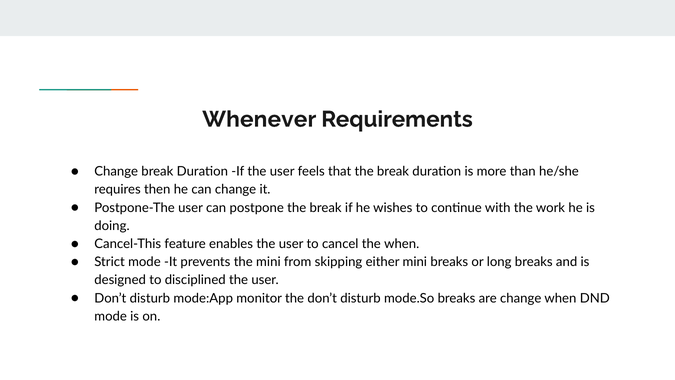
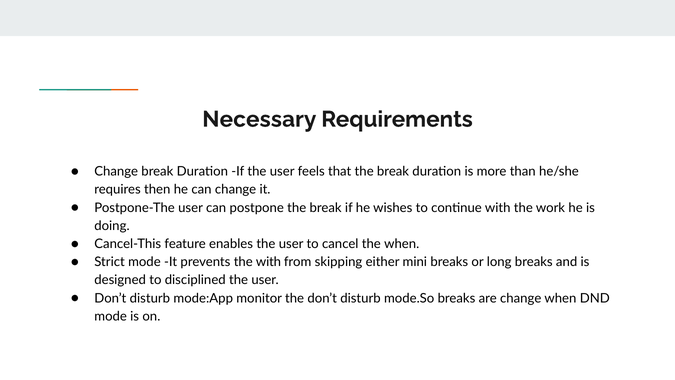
Whenever: Whenever -> Necessary
the mini: mini -> with
